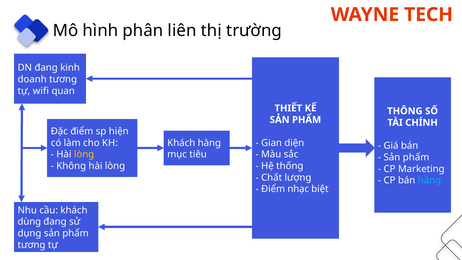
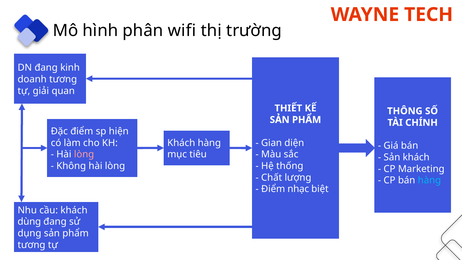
liên: liên -> wifi
wifi: wifi -> giải
lòng at (84, 154) colour: yellow -> pink
phẩm at (416, 157): phẩm -> khách
